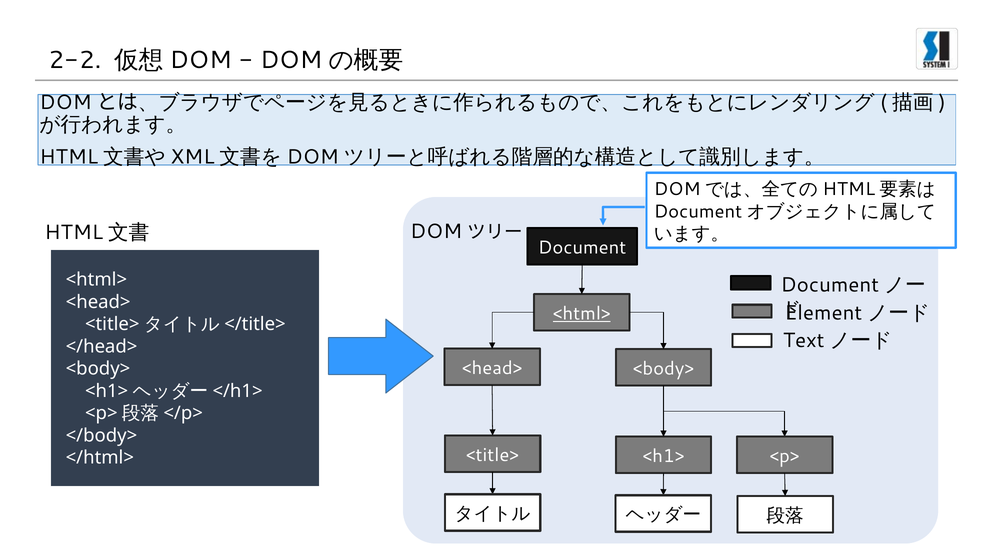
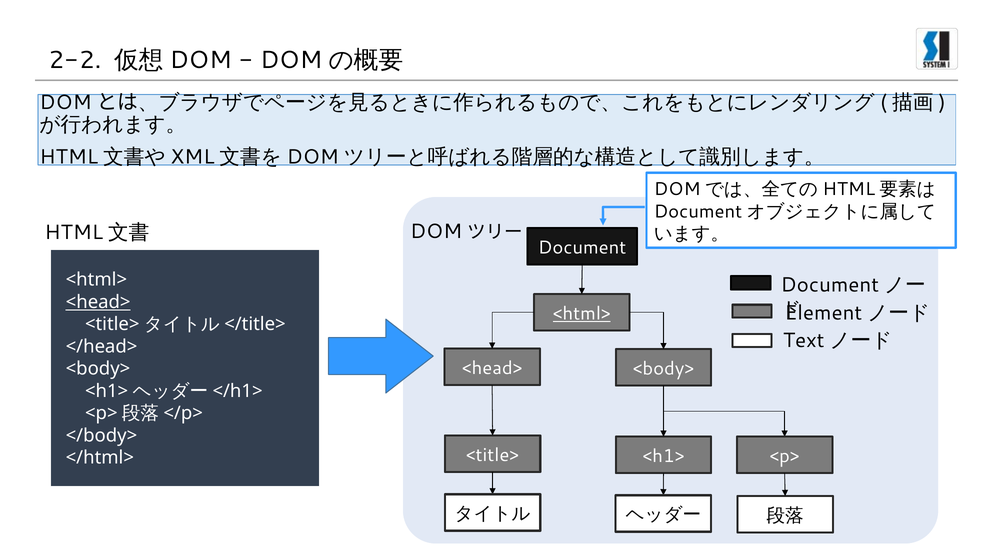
<head> at (98, 302) underline: none -> present
